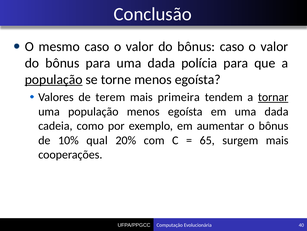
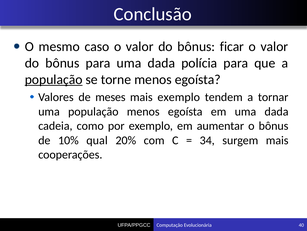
bônus caso: caso -> ficar
terem: terem -> meses
mais primeira: primeira -> exemplo
tornar underline: present -> none
65: 65 -> 34
